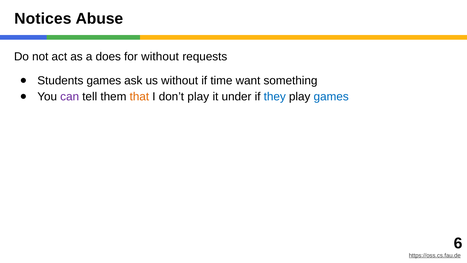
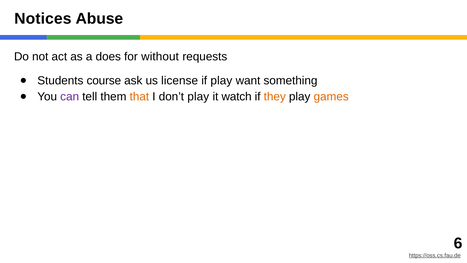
Students games: games -> course
us without: without -> license
if time: time -> play
under: under -> watch
they colour: blue -> orange
games at (331, 97) colour: blue -> orange
